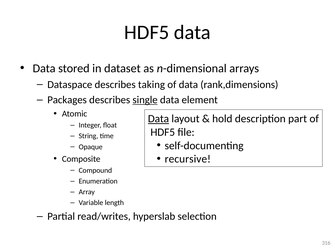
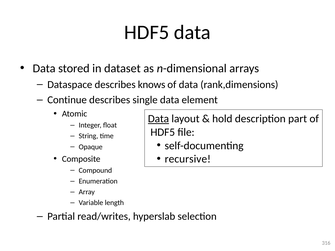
taking: taking -> knows
Packages: Packages -> Continue
single underline: present -> none
